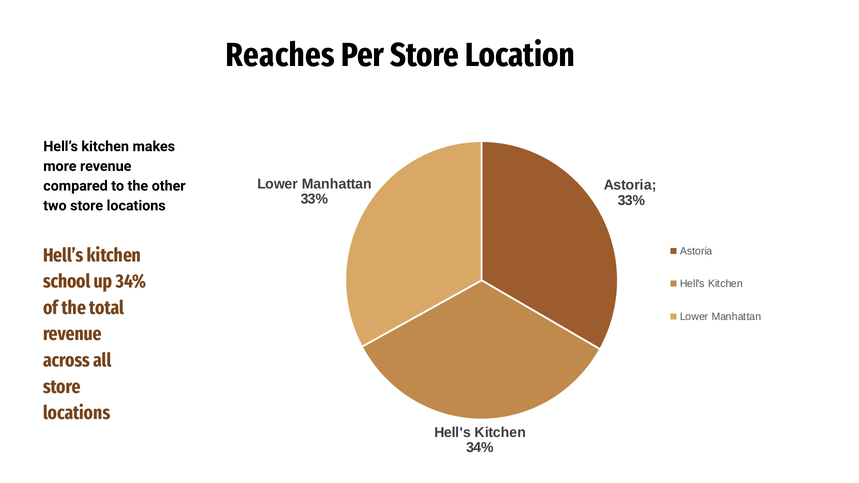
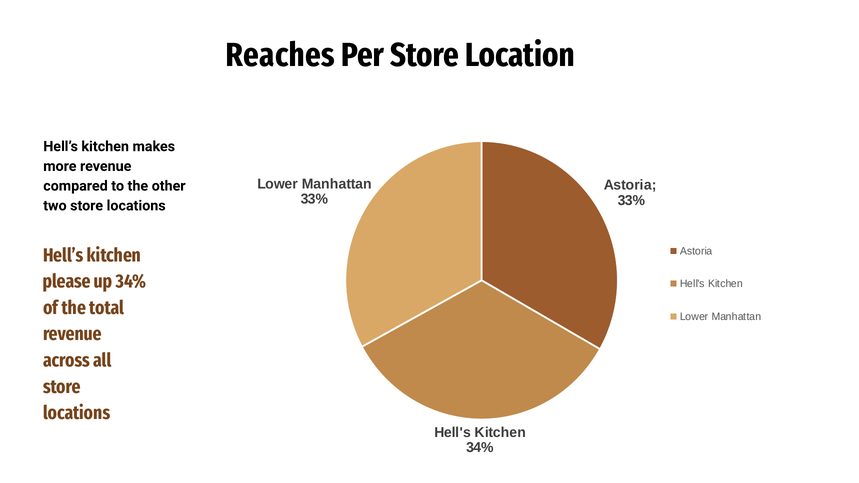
school: school -> please
